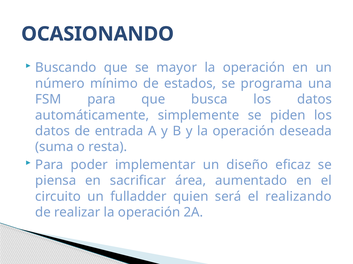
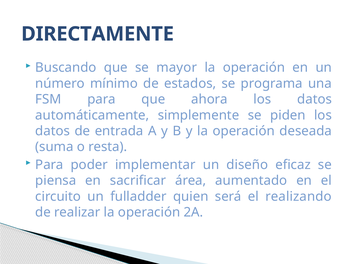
OCASIONANDO: OCASIONANDO -> DIRECTAMENTE
busca: busca -> ahora
